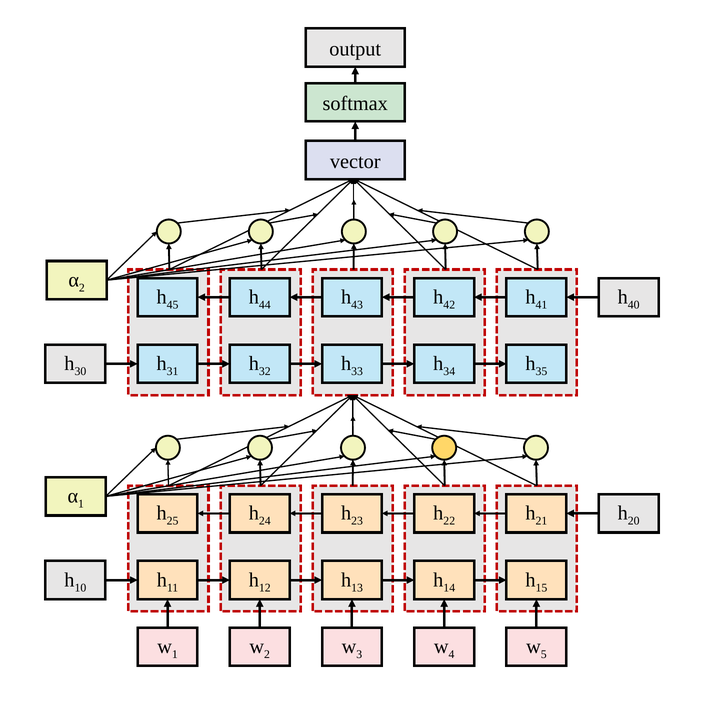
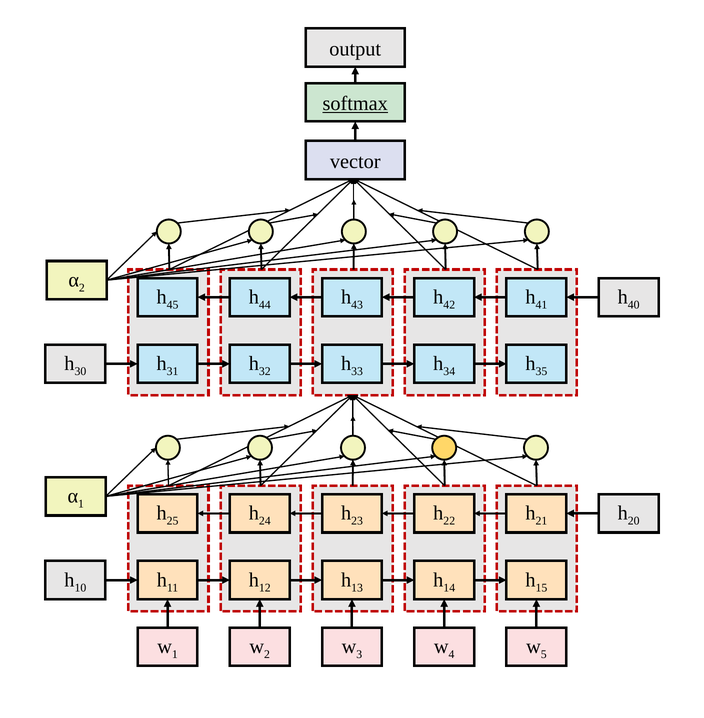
softmax underline: none -> present
